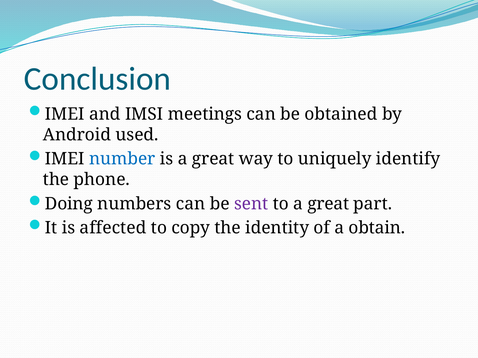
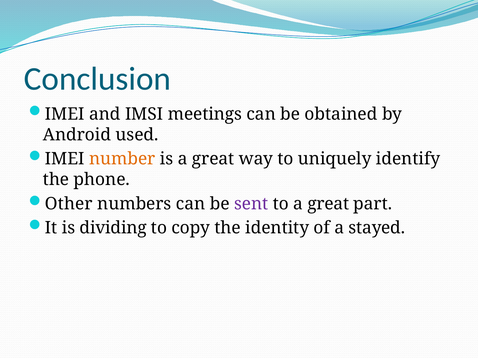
number colour: blue -> orange
Doing: Doing -> Other
affected: affected -> dividing
obtain: obtain -> stayed
